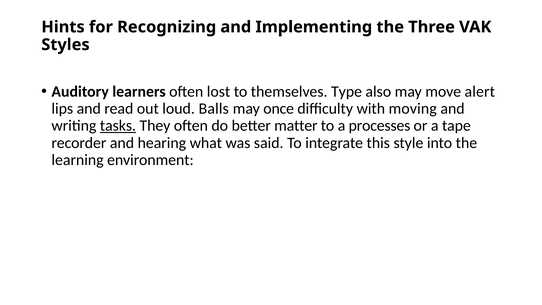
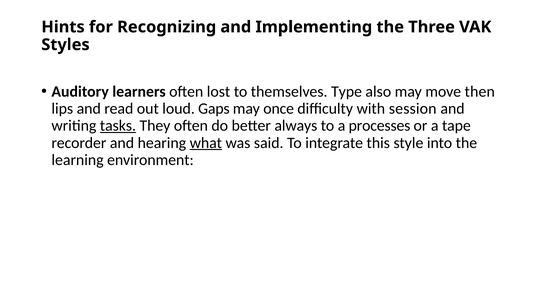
alert: alert -> then
Balls: Balls -> Gaps
moving: moving -> session
matter: matter -> always
what underline: none -> present
